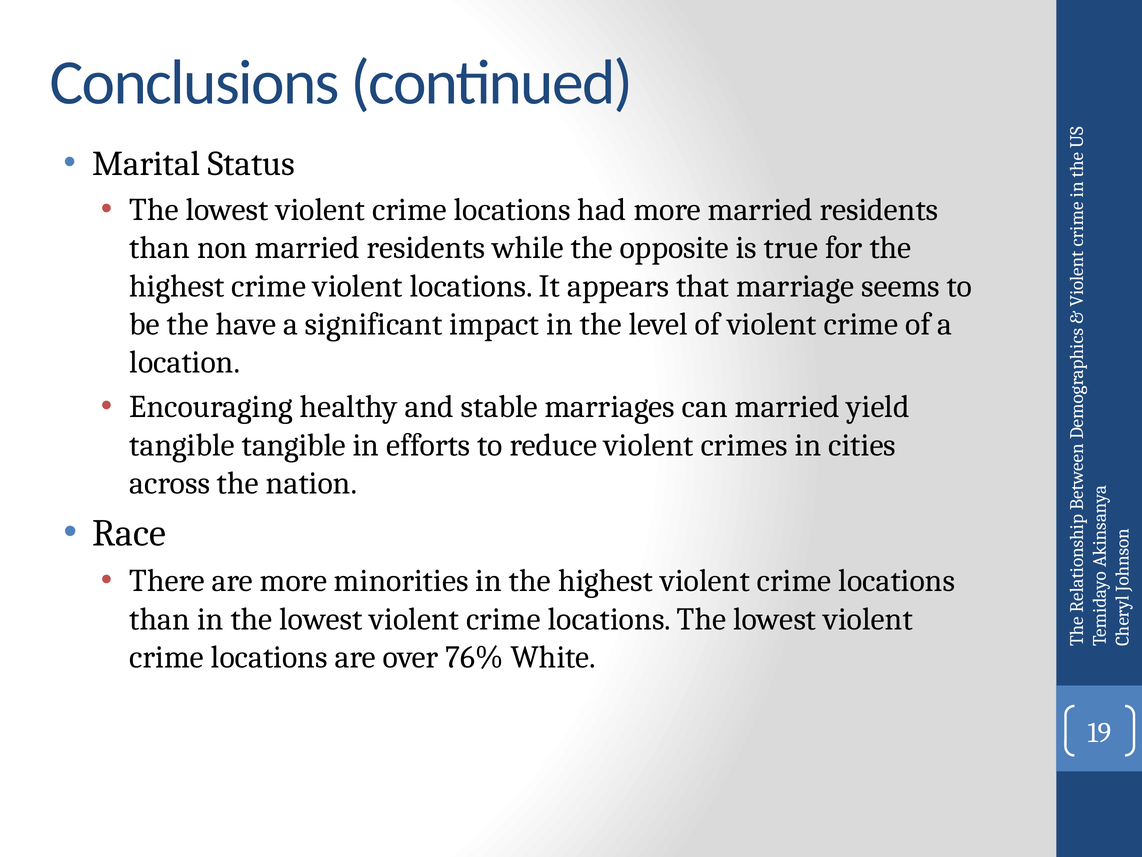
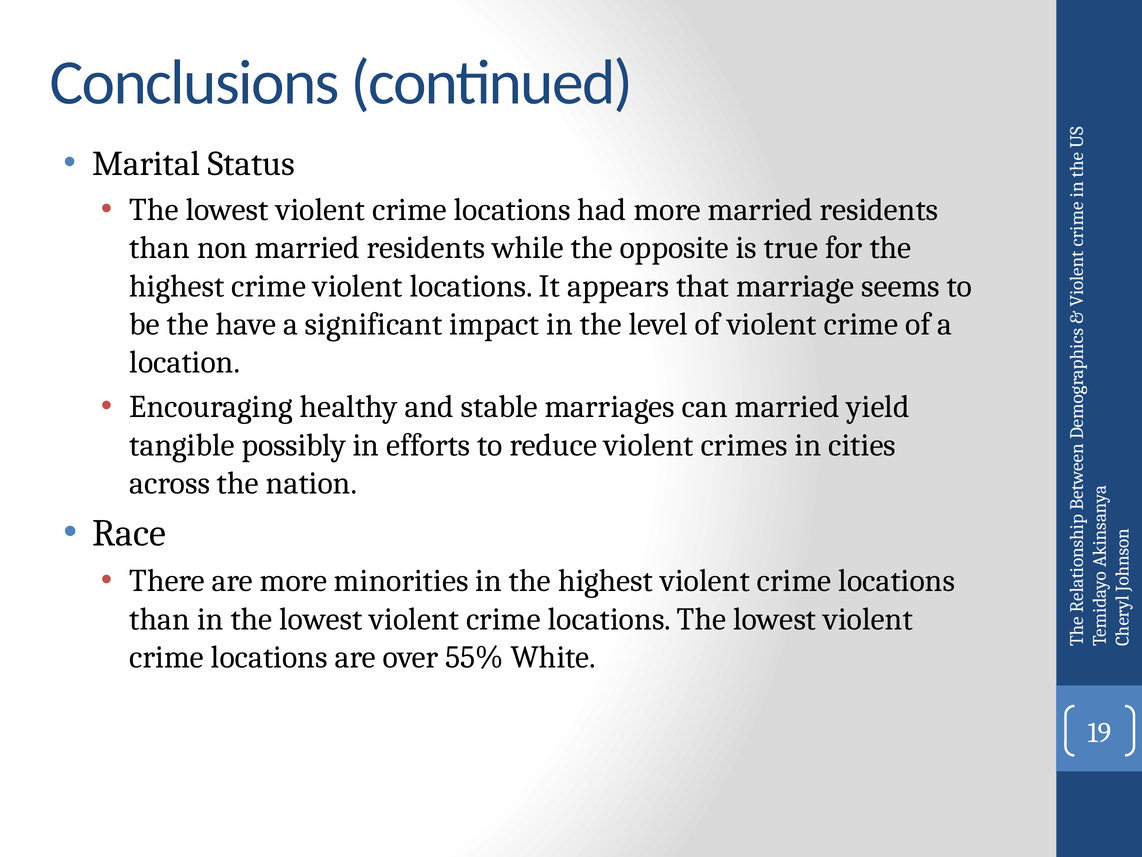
tangible tangible: tangible -> possibly
76%: 76% -> 55%
